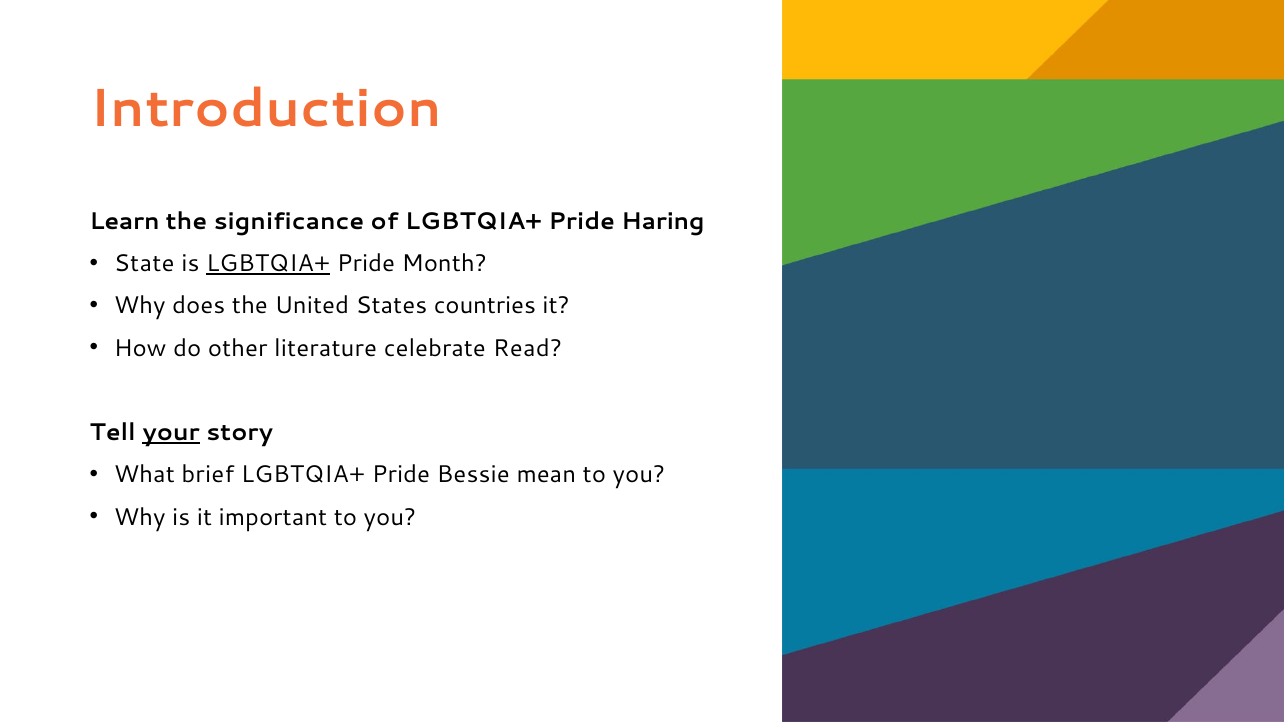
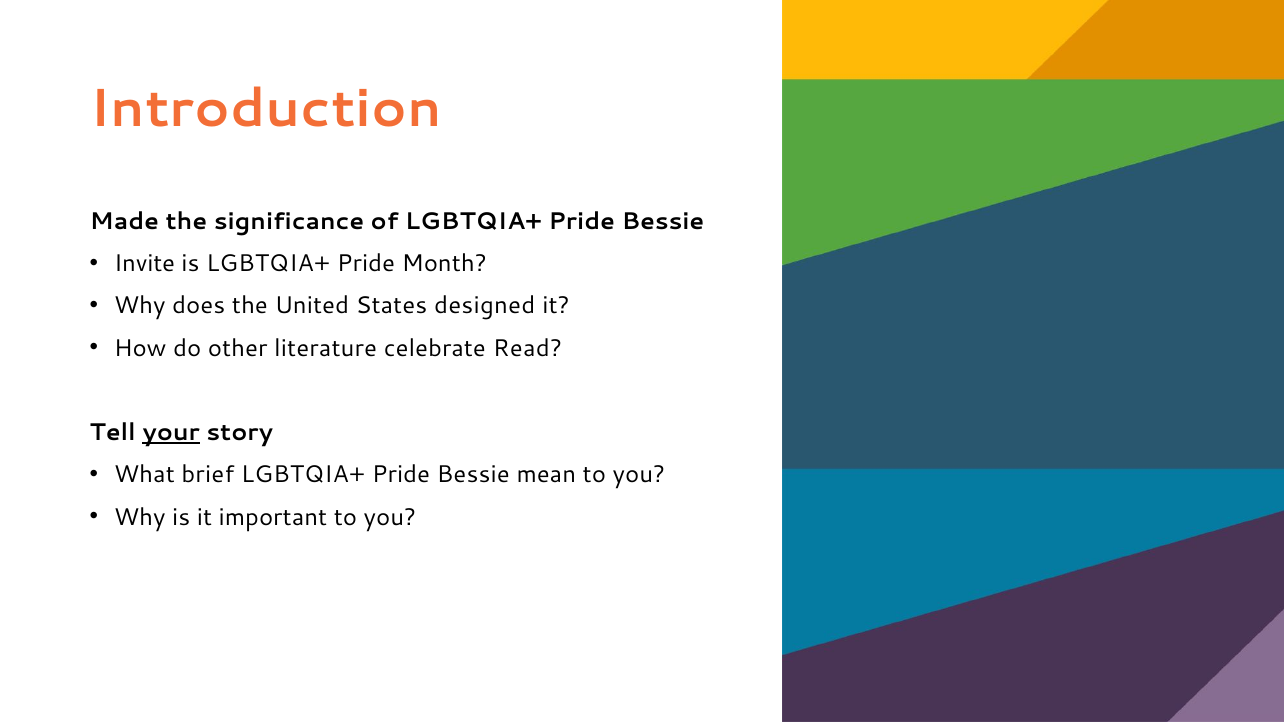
Learn: Learn -> Made
of LGBTQIA+ Pride Haring: Haring -> Bessie
State: State -> Invite
LGBTQIA+ at (268, 264) underline: present -> none
countries: countries -> designed
